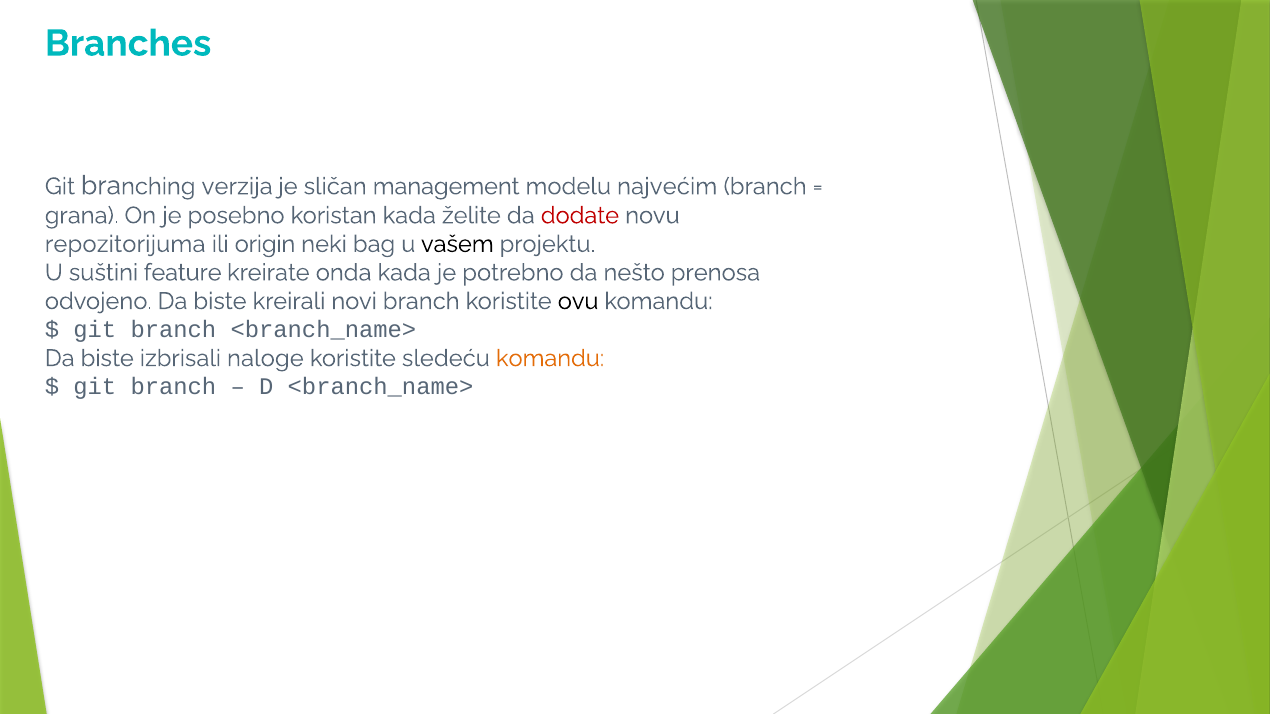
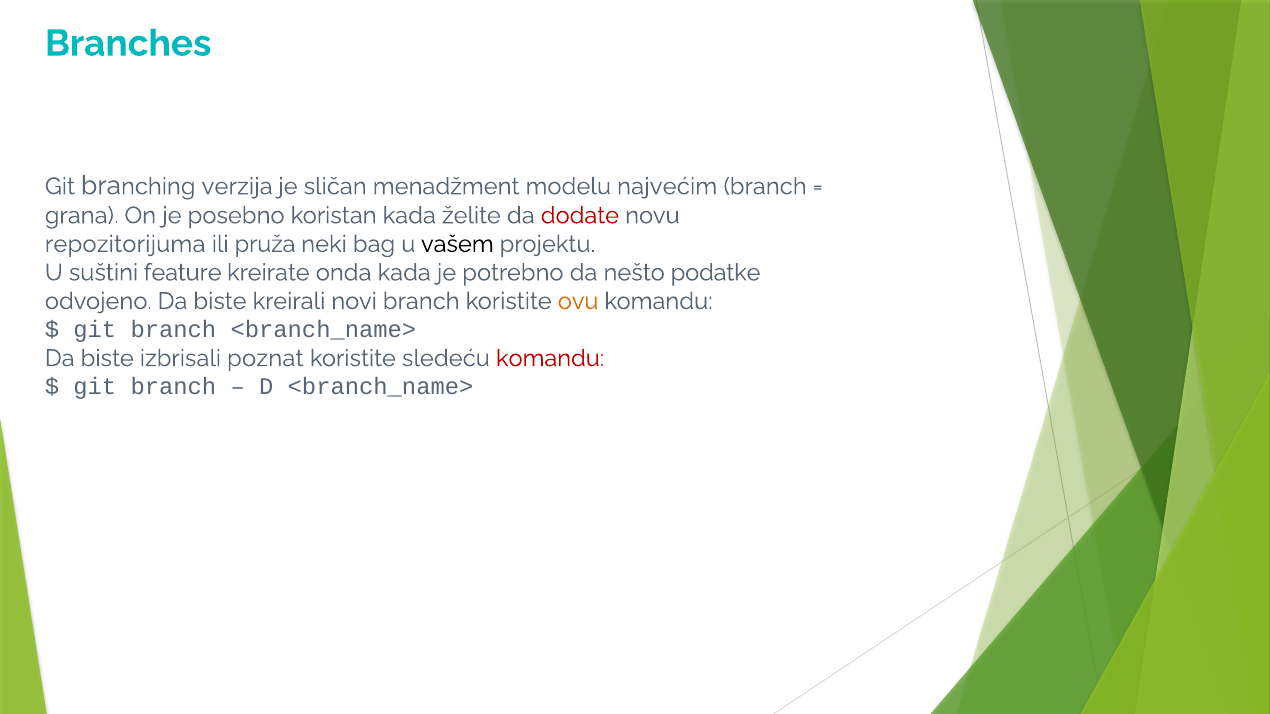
management: management -> menadžment
origin: origin -> pruža
prenosa: prenosa -> podatke
ovu colour: black -> orange
naloge: naloge -> poznat
komandu at (550, 358) colour: orange -> red
